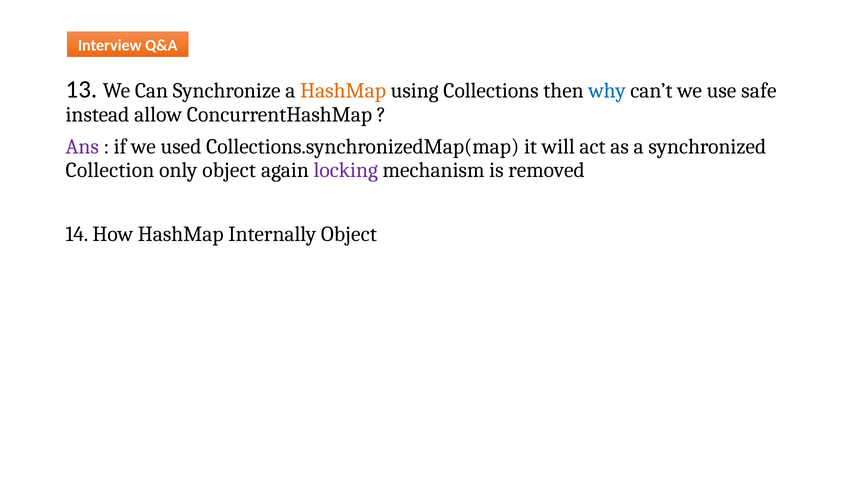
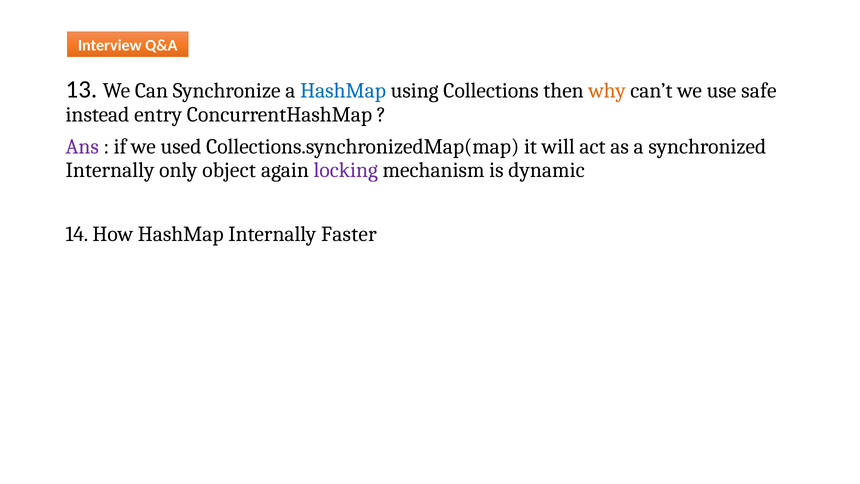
HashMap at (343, 90) colour: orange -> blue
why colour: blue -> orange
allow: allow -> entry
Collection at (110, 170): Collection -> Internally
removed: removed -> dynamic
Internally Object: Object -> Faster
